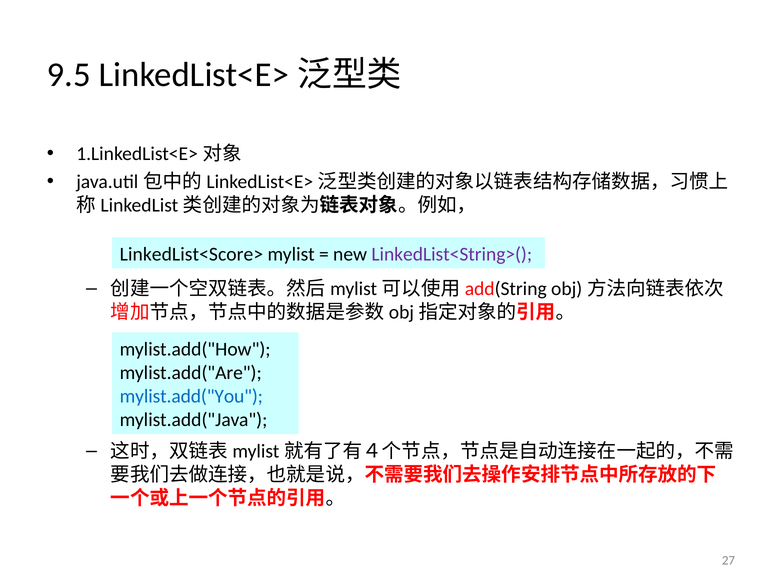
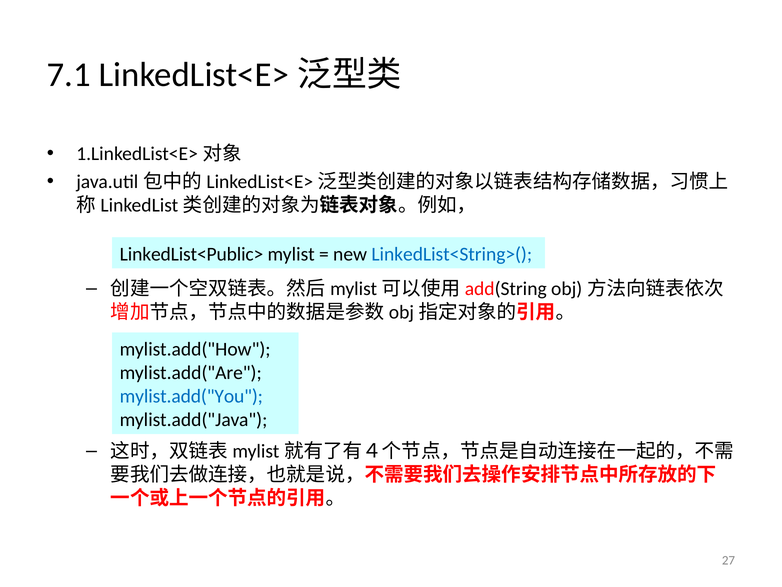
9.5: 9.5 -> 7.1
LinkedList<Score>: LinkedList<Score> -> LinkedList<Public>
LinkedList<String>( colour: purple -> blue
